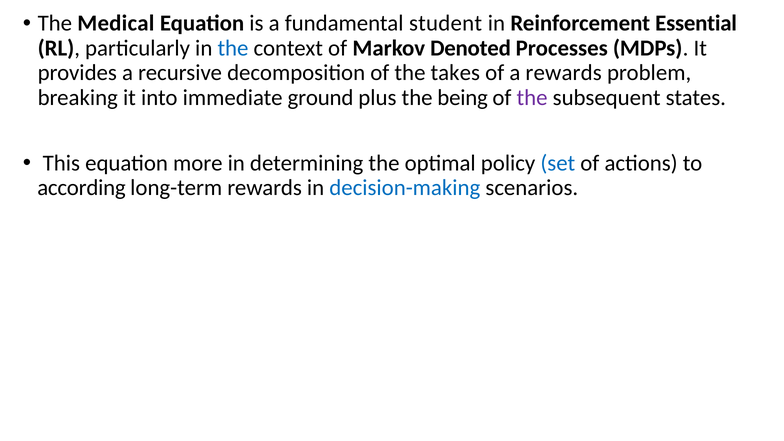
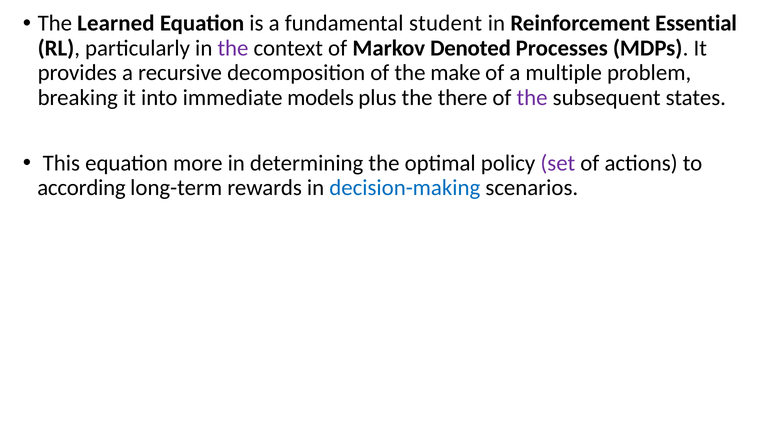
Medical: Medical -> Learned
the at (233, 48) colour: blue -> purple
takes: takes -> make
a rewards: rewards -> multiple
ground: ground -> models
being: being -> there
set colour: blue -> purple
